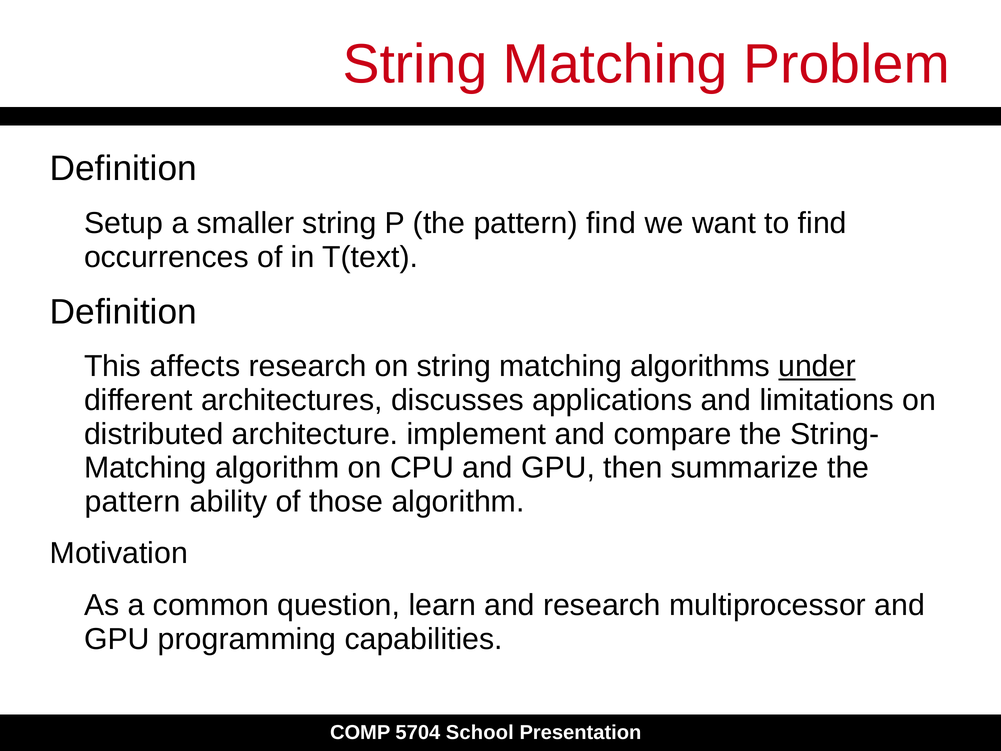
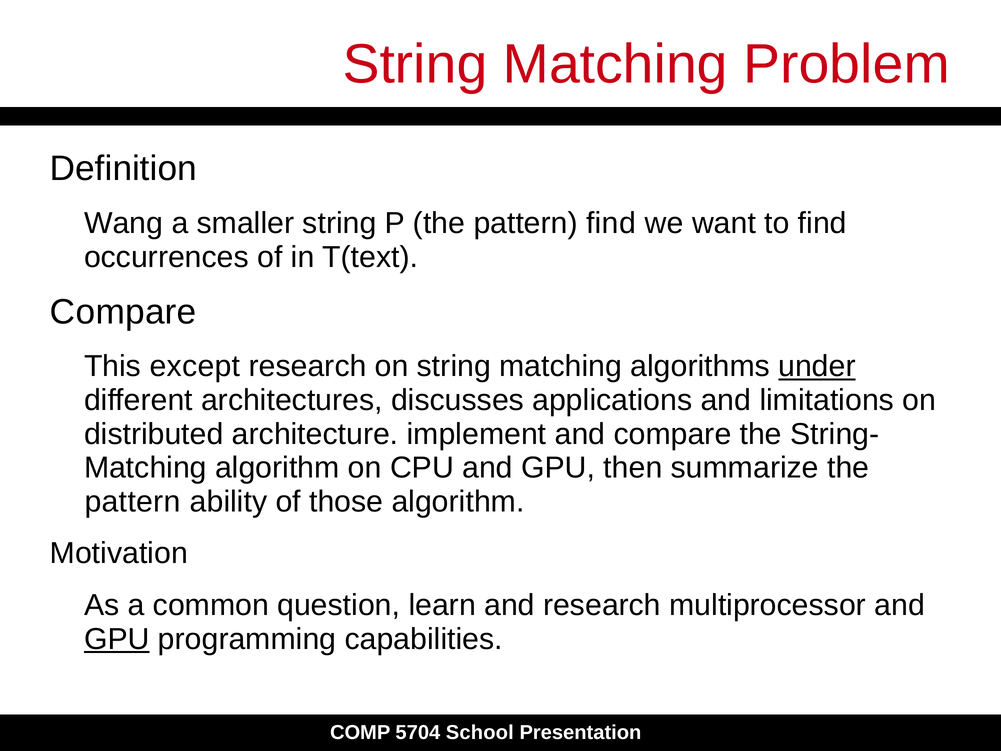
Setup: Setup -> Wang
Definition at (123, 312): Definition -> Compare
affects: affects -> except
GPU at (117, 639) underline: none -> present
